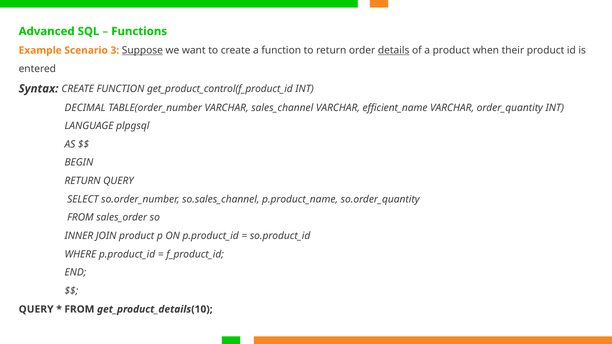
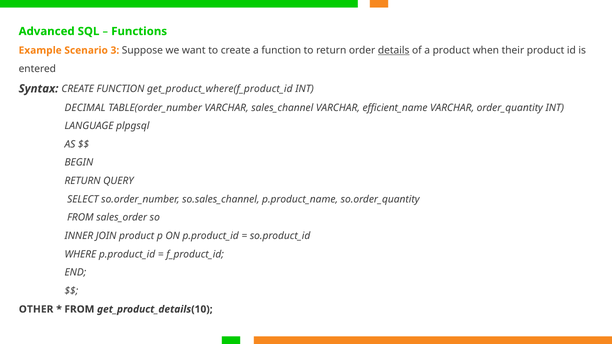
Suppose underline: present -> none
get_product_control(f_product_id: get_product_control(f_product_id -> get_product_where(f_product_id
QUERY at (36, 309): QUERY -> OTHER
